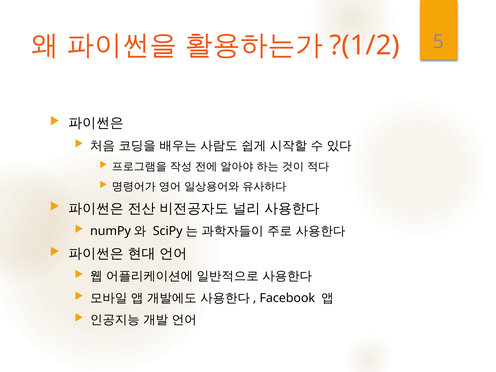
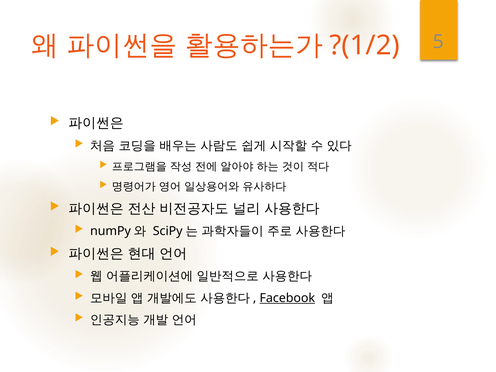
Facebook underline: none -> present
